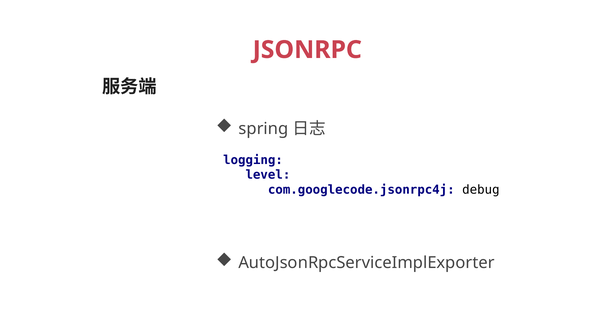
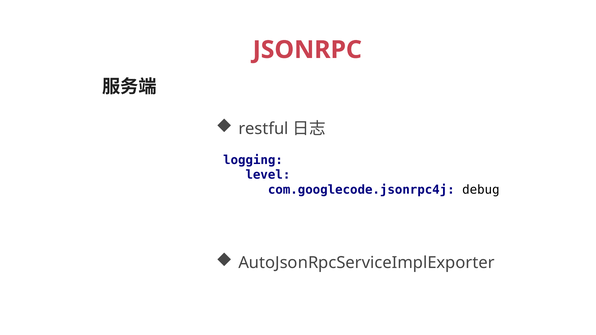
spring: spring -> restful
